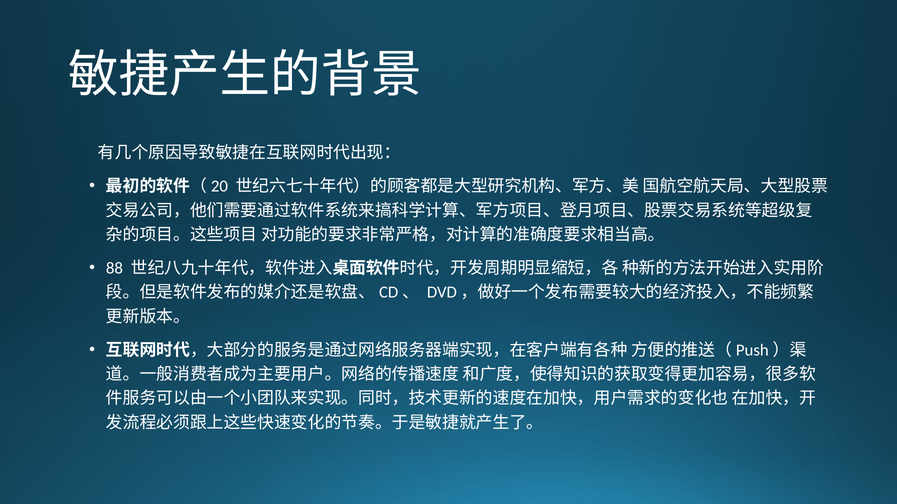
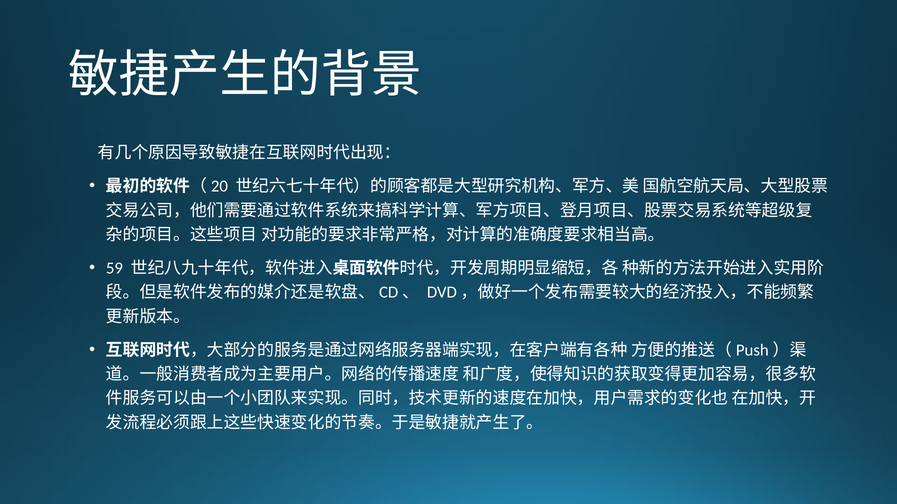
88: 88 -> 59
